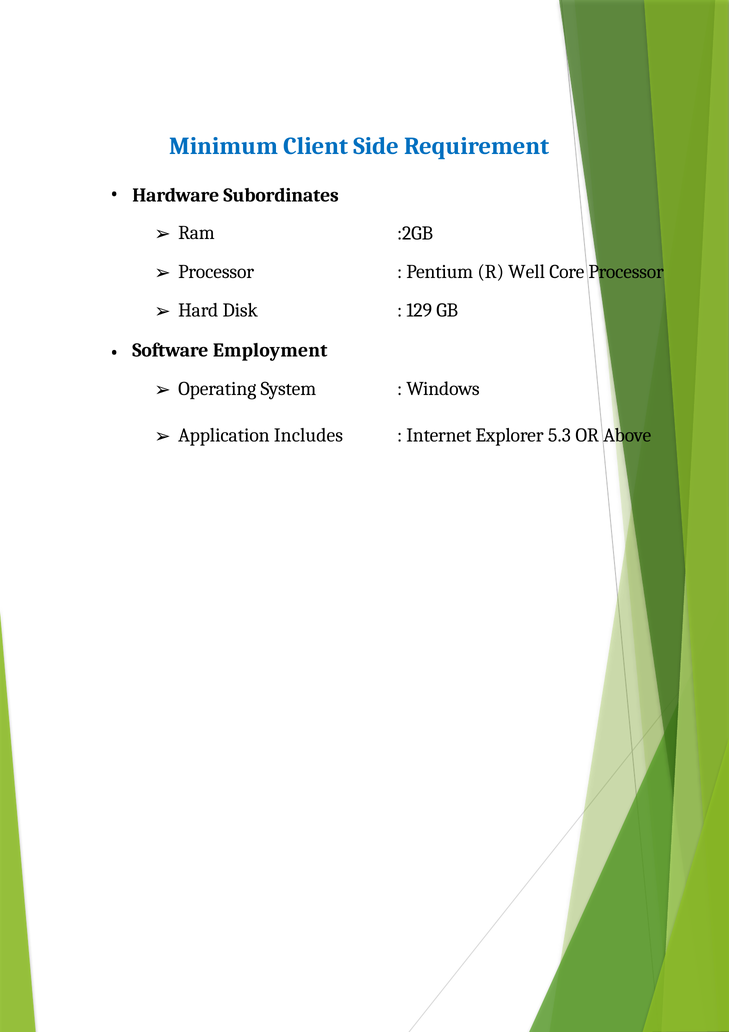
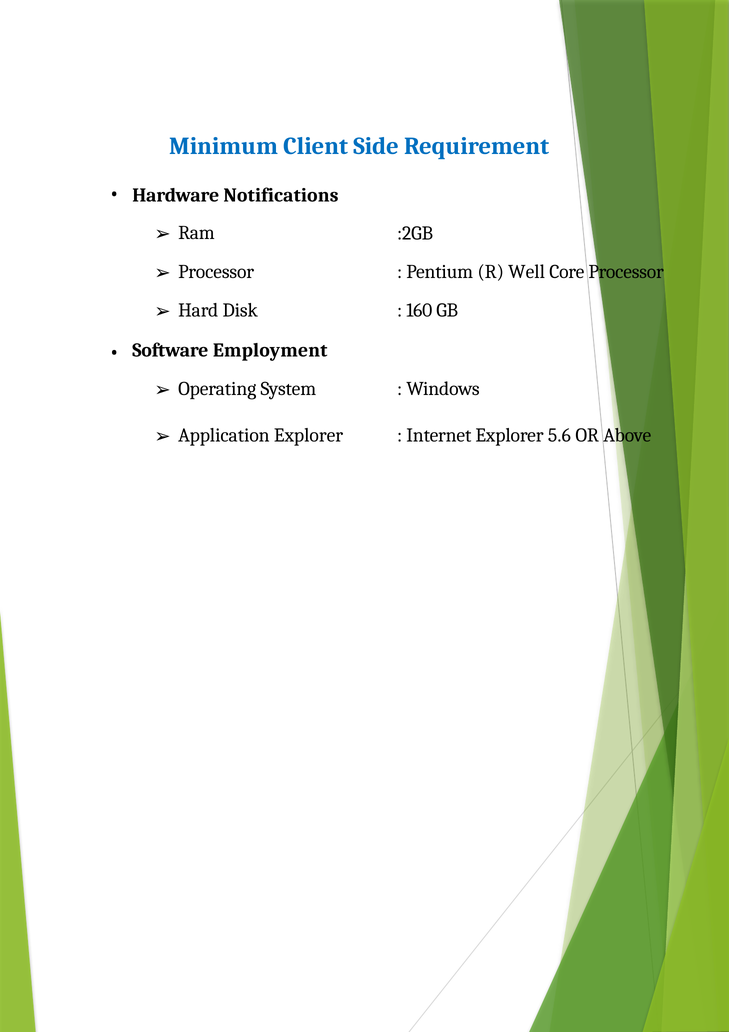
Subordinates: Subordinates -> Notifications
129: 129 -> 160
Application Includes: Includes -> Explorer
5.3: 5.3 -> 5.6
